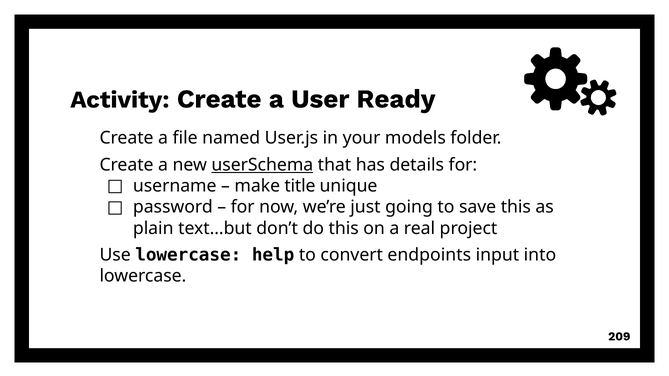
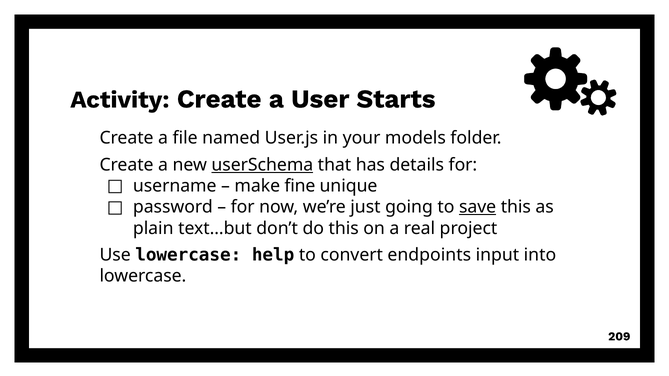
Ready: Ready -> Starts
title: title -> fine
save underline: none -> present
